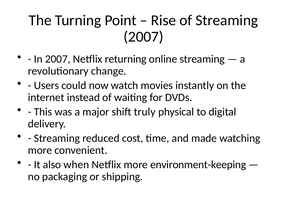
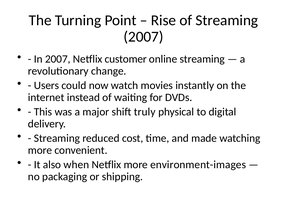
returning: returning -> customer
environment-keeping: environment-keeping -> environment-images
